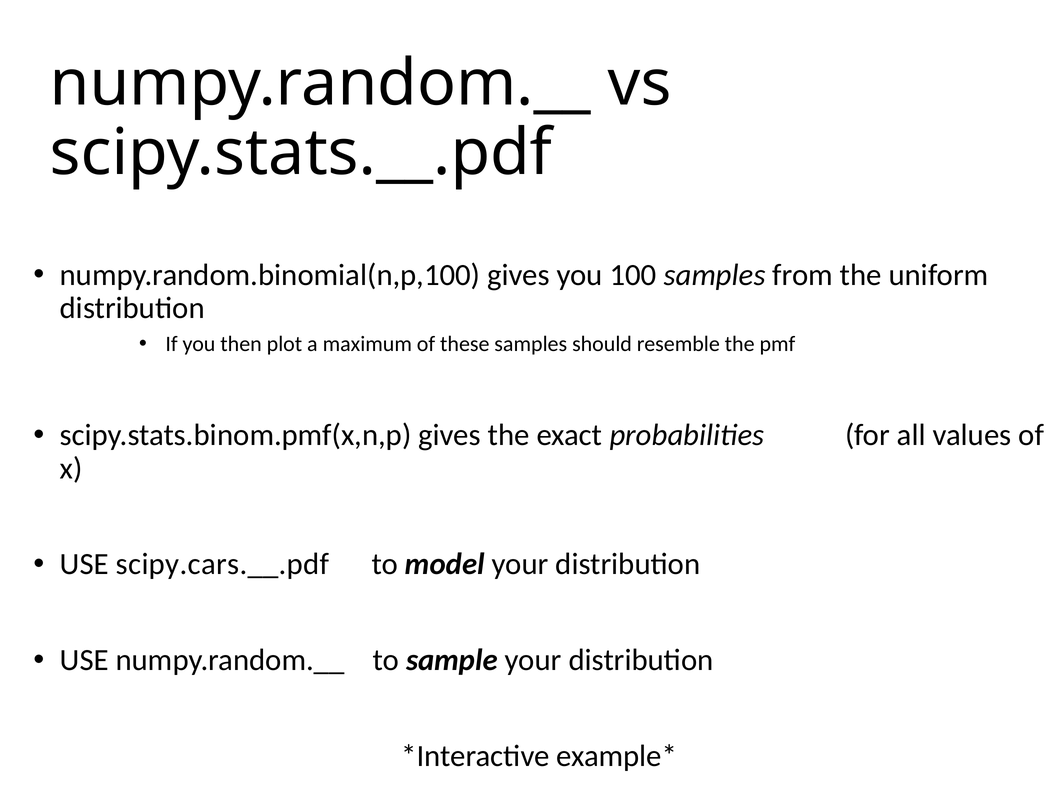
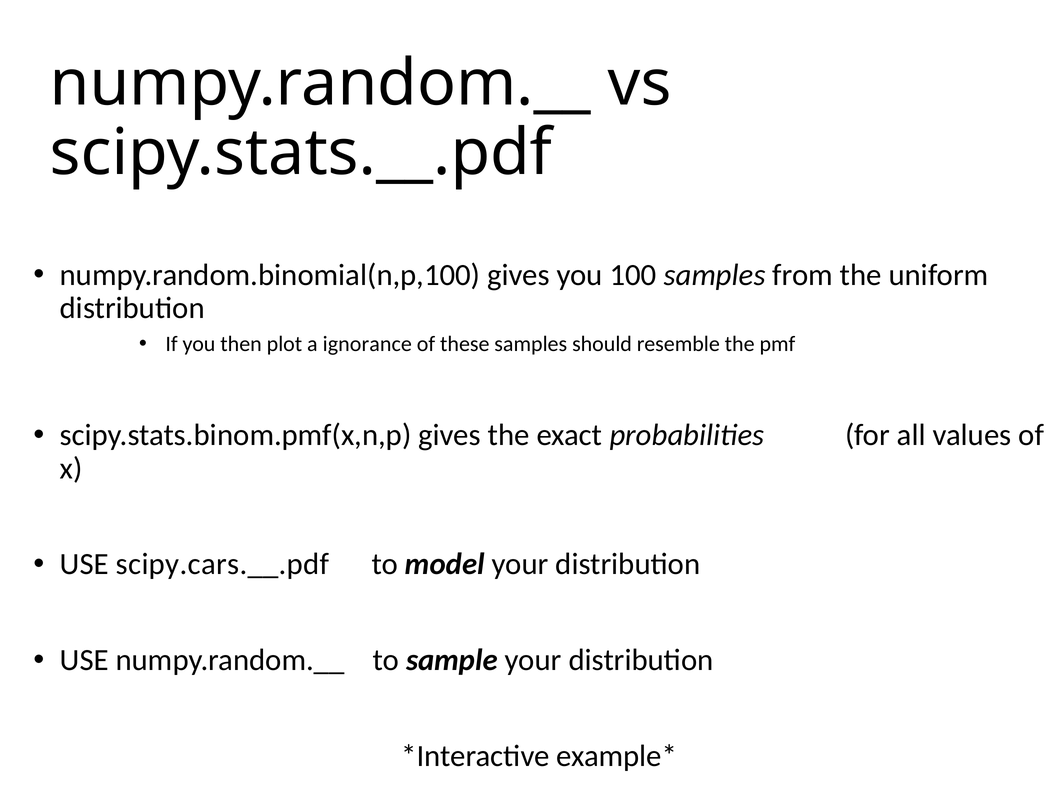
maximum: maximum -> ignorance
